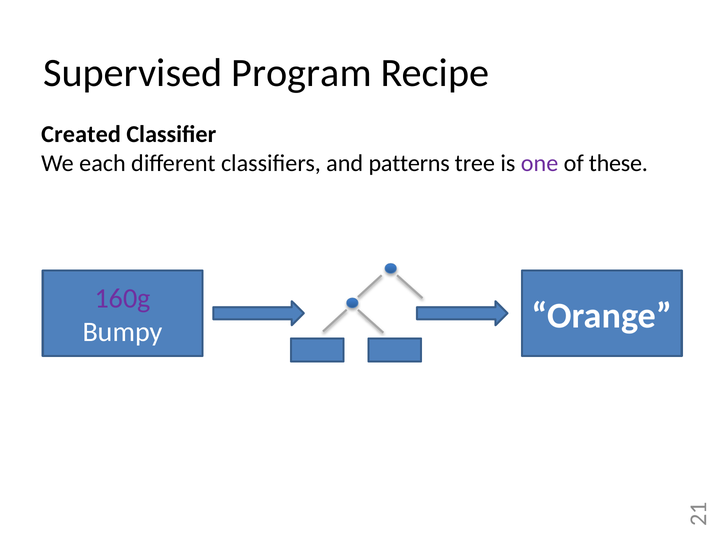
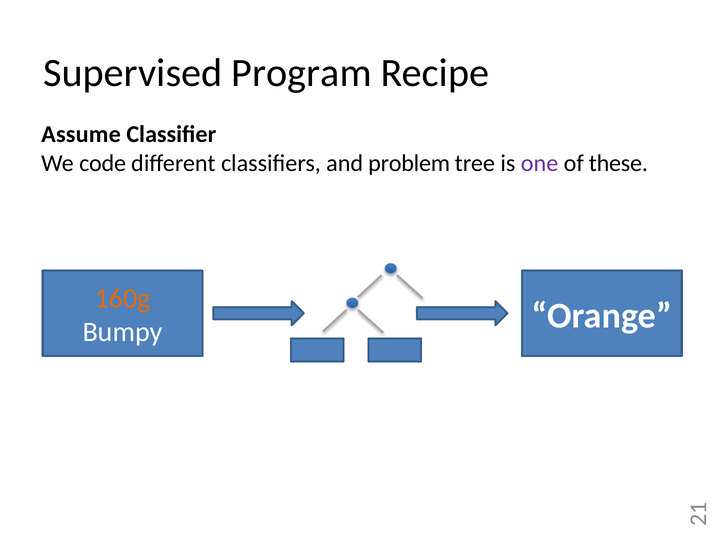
Created: Created -> Assume
each: each -> code
patterns: patterns -> problem
160g colour: purple -> orange
